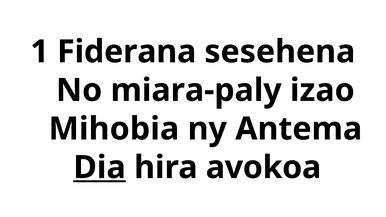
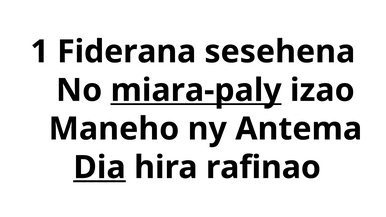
miara-paly underline: none -> present
Mihobia: Mihobia -> Maneho
avokoa: avokoa -> rafinao
